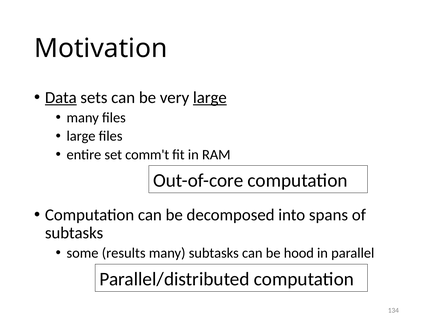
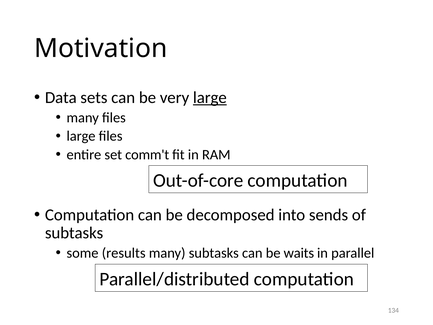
Data underline: present -> none
spans: spans -> sends
hood: hood -> waits
